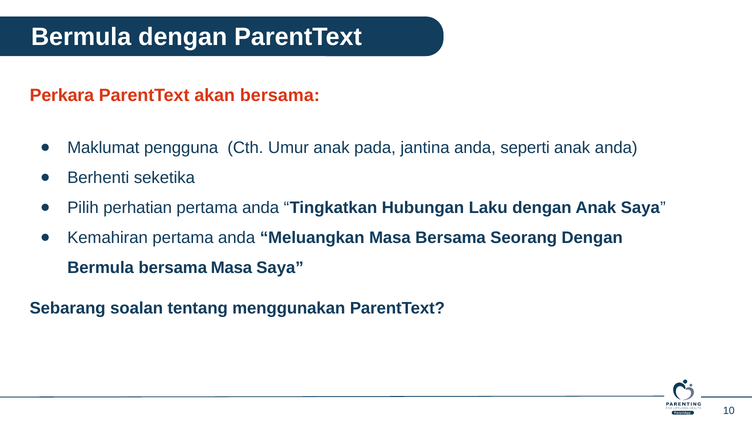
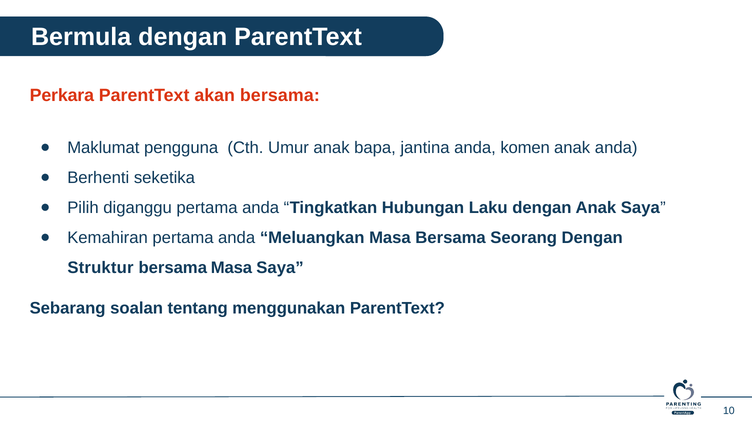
pada: pada -> bapa
seperti: seperti -> komen
perhatian: perhatian -> diganggu
Bermula at (101, 268): Bermula -> Struktur
